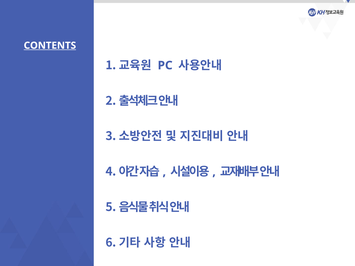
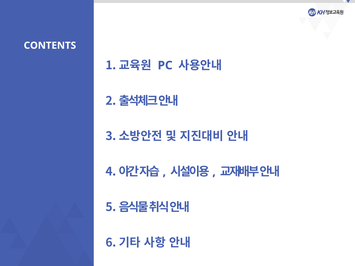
CONTENTS underline: present -> none
